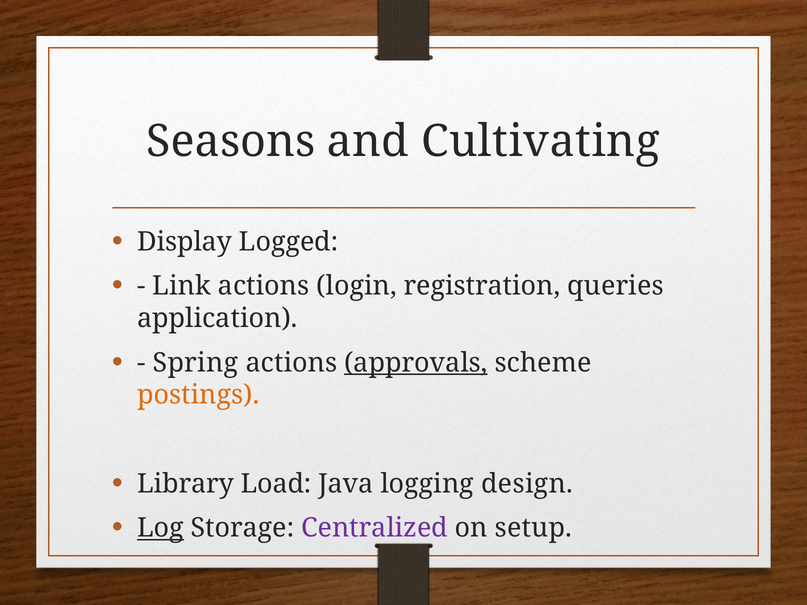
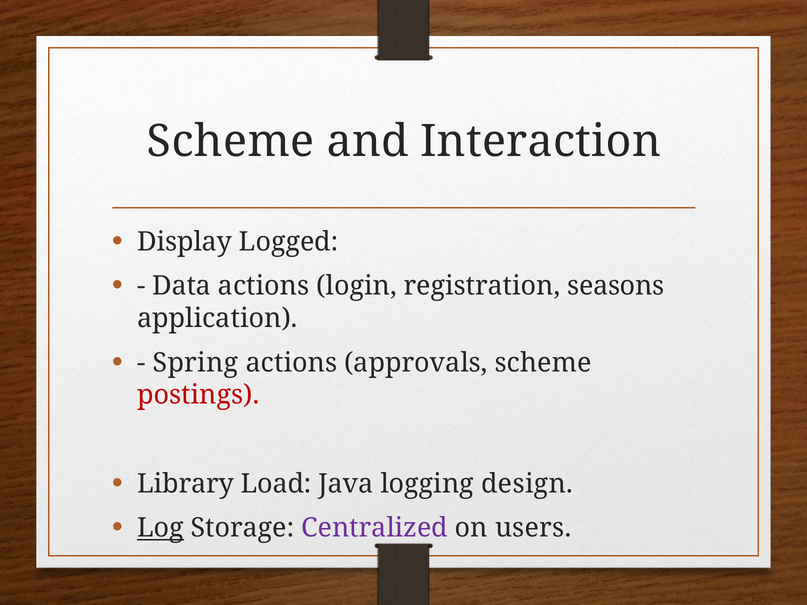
Seasons at (231, 141): Seasons -> Scheme
Cultivating: Cultivating -> Interaction
Link: Link -> Data
queries: queries -> seasons
approvals underline: present -> none
postings colour: orange -> red
setup: setup -> users
